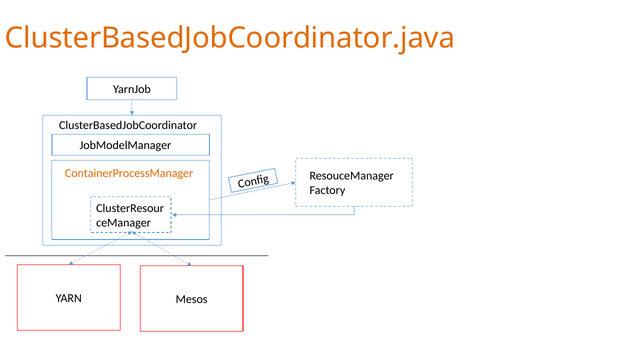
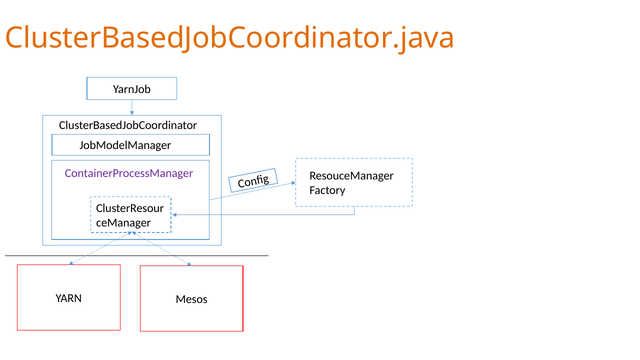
ContainerProcessManager colour: orange -> purple
